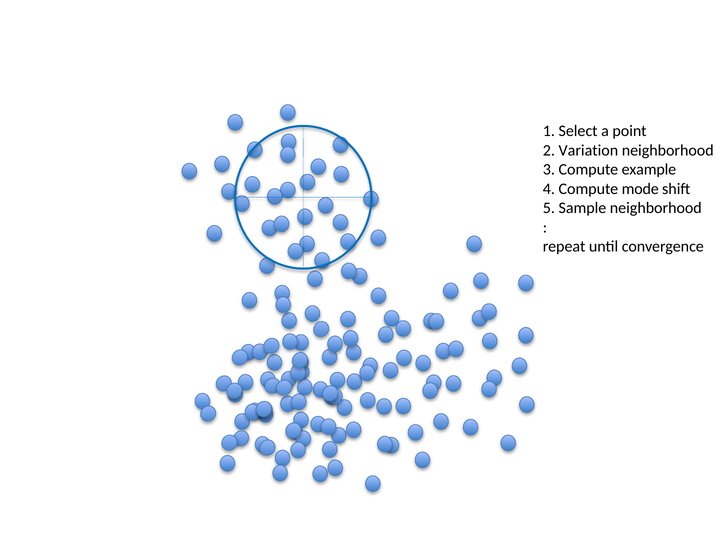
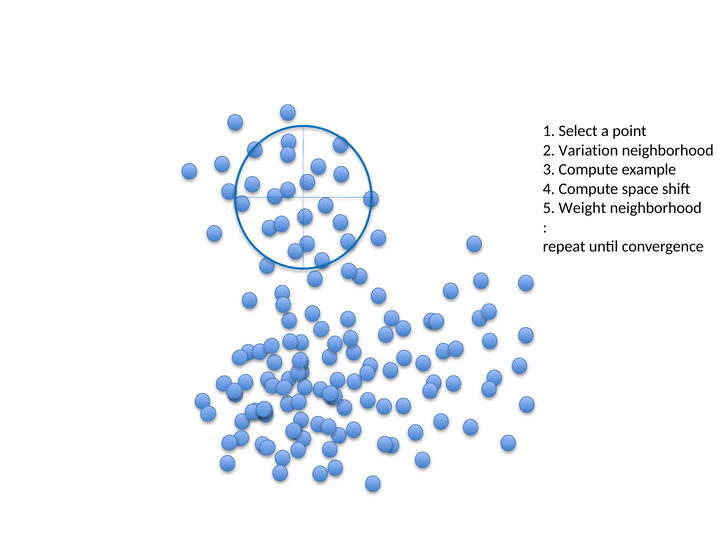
mode: mode -> space
Sample: Sample -> Weight
